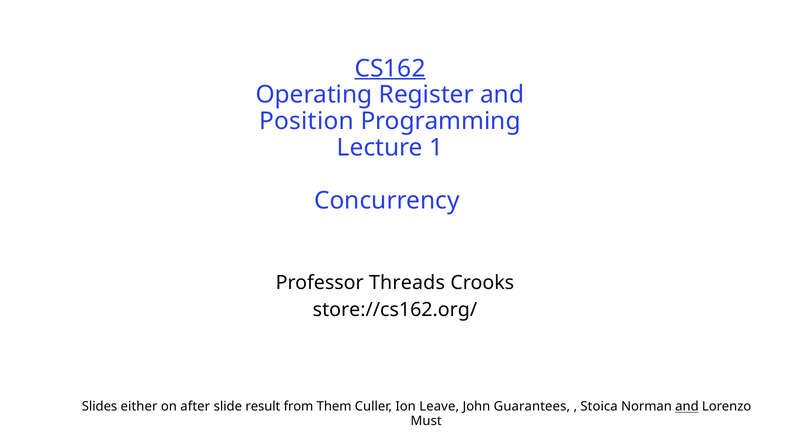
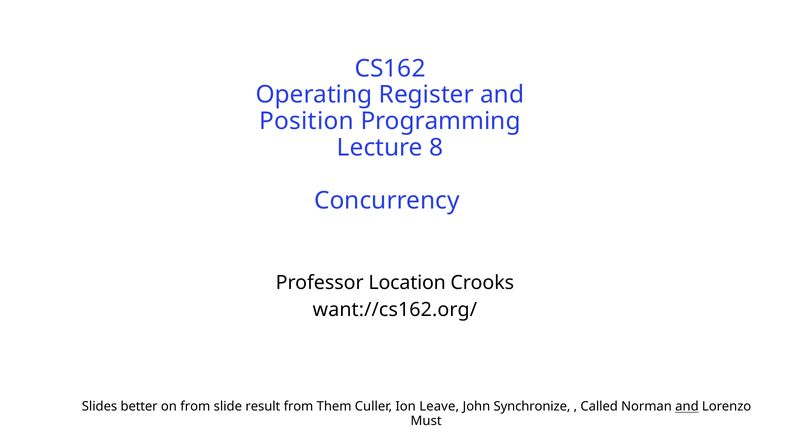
CS162 underline: present -> none
1: 1 -> 8
Threads: Threads -> Location
store://cs162.org/: store://cs162.org/ -> want://cs162.org/
either: either -> better
on after: after -> from
Guarantees: Guarantees -> Synchronize
Stoica: Stoica -> Called
